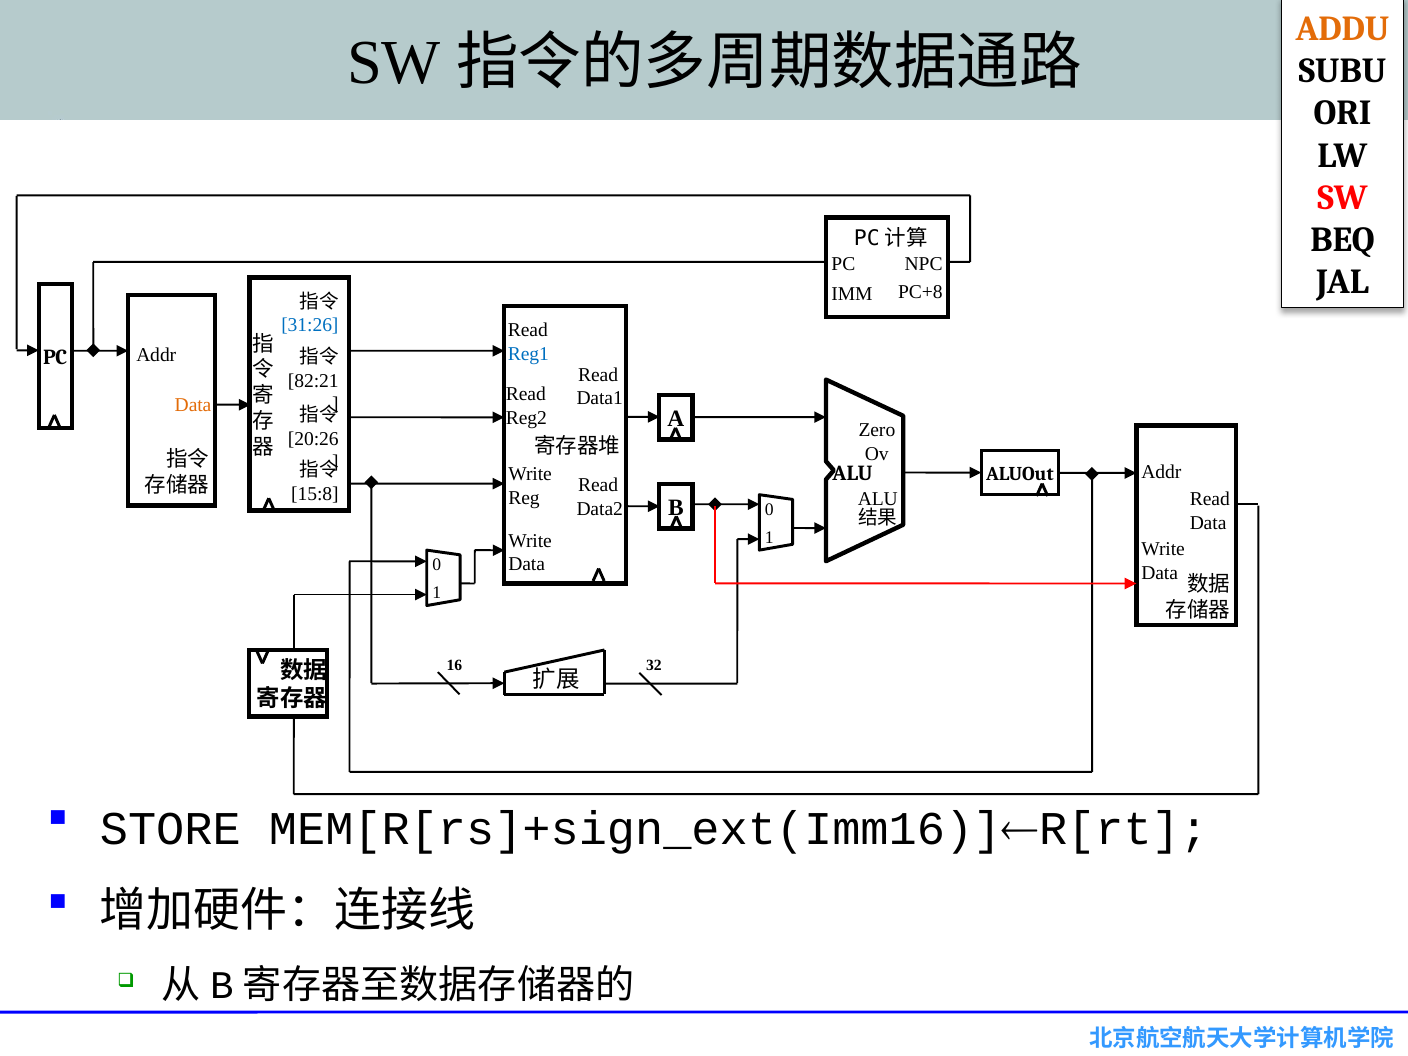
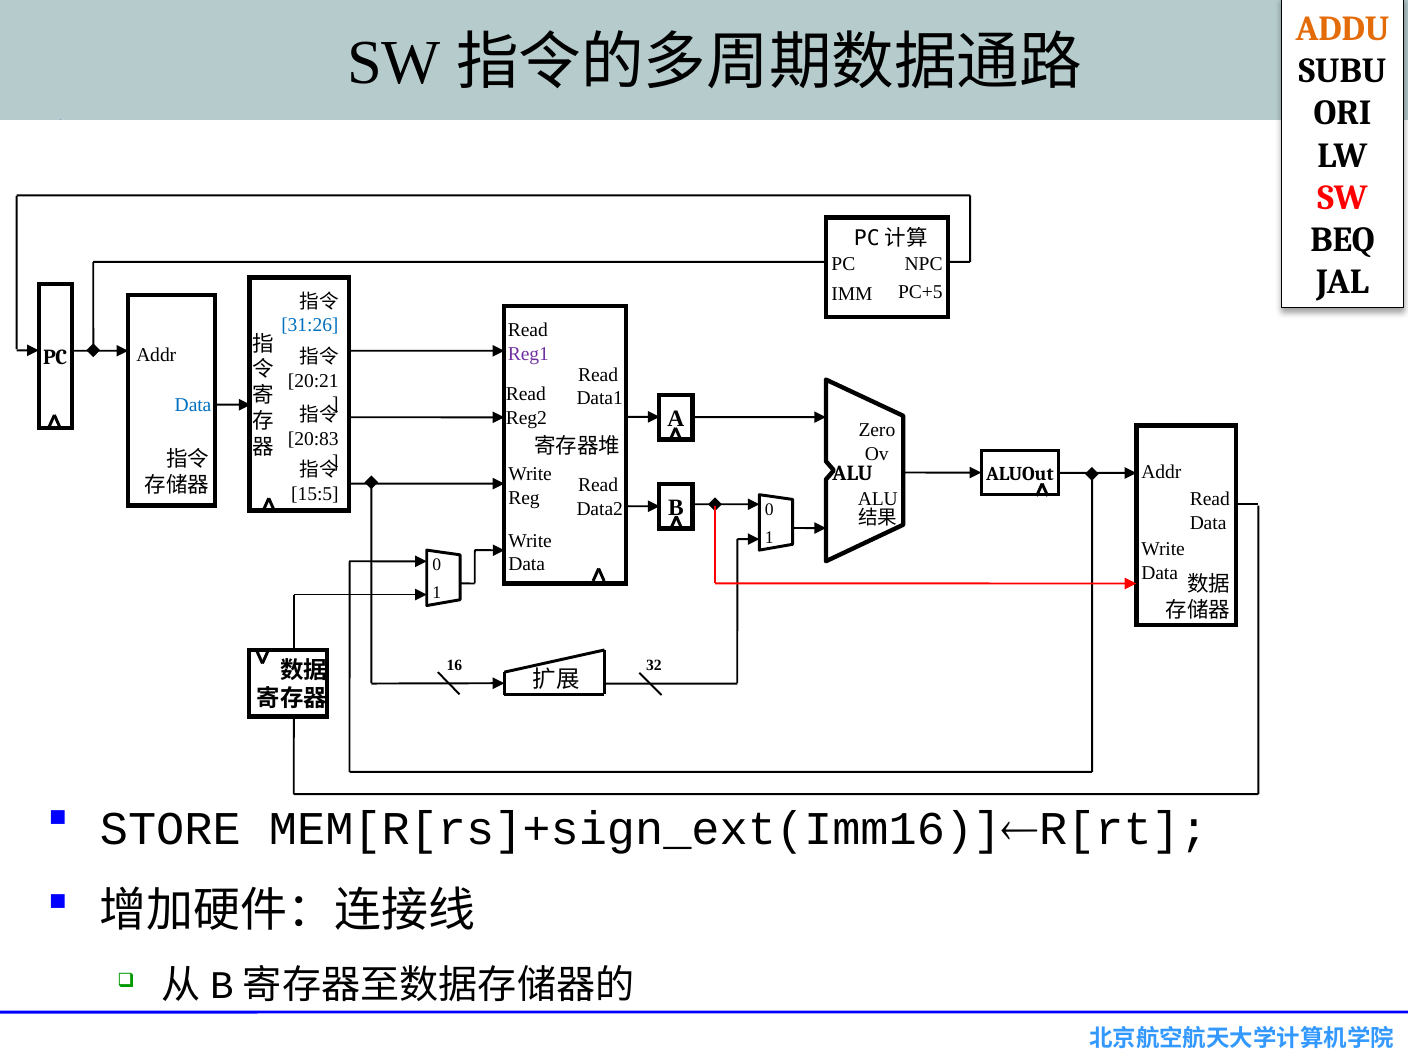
PC+8: PC+8 -> PC+5
Reg1 colour: blue -> purple
82:21: 82:21 -> 20:21
Data at (193, 405) colour: orange -> blue
20:26: 20:26 -> 20:83
15:8: 15:8 -> 15:5
